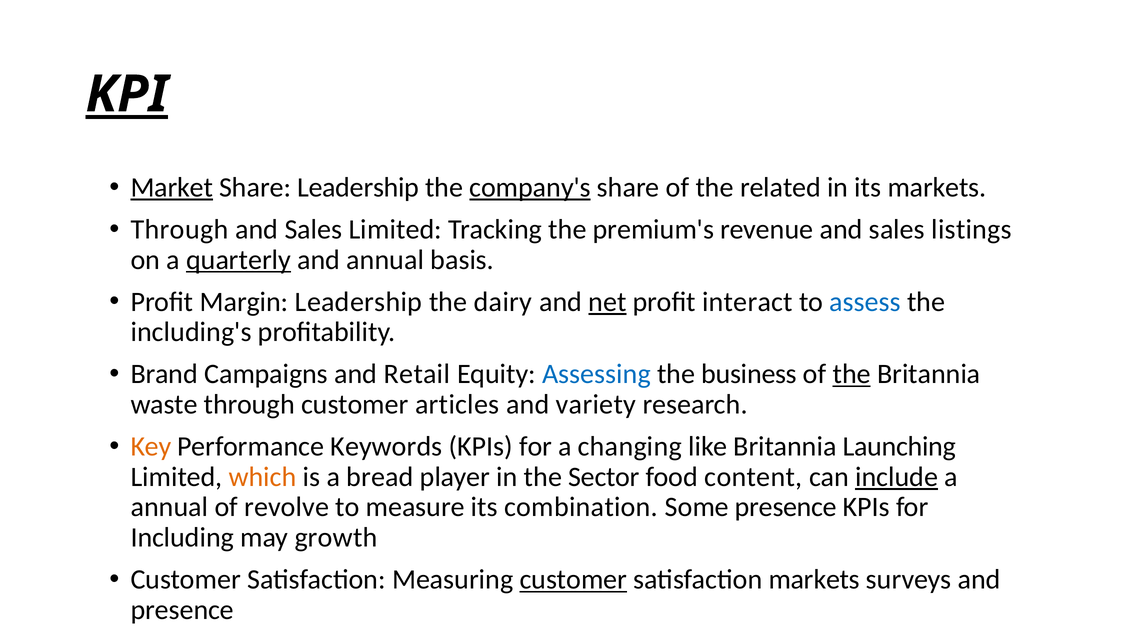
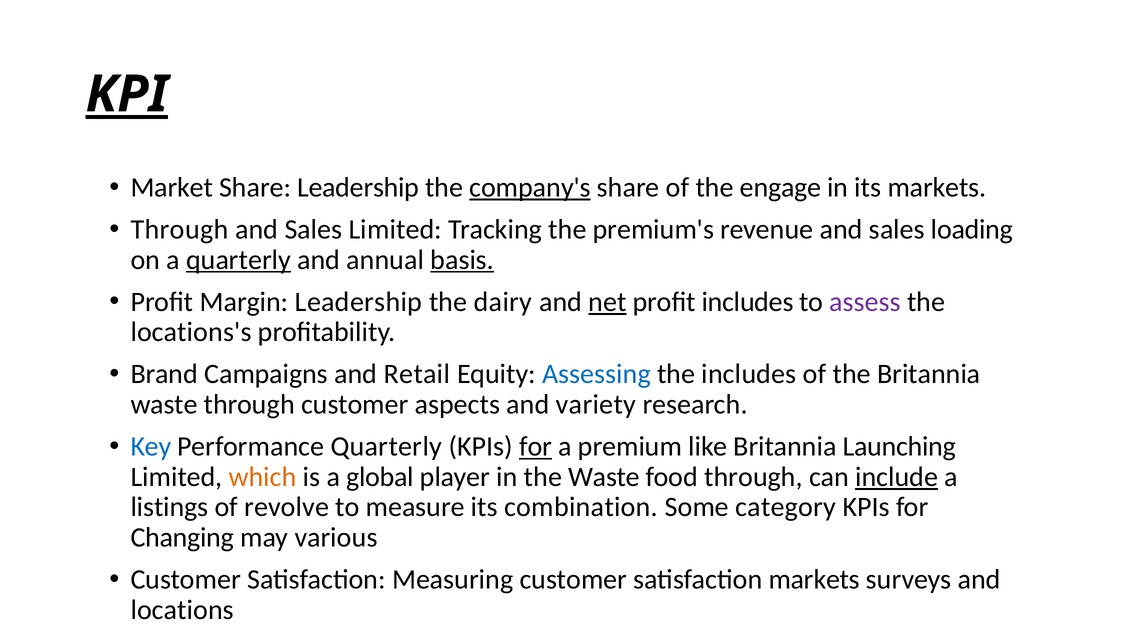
Market underline: present -> none
related: related -> engage
listings: listings -> loading
basis underline: none -> present
profit interact: interact -> includes
assess colour: blue -> purple
including's: including's -> locations's
the business: business -> includes
the at (852, 374) underline: present -> none
articles: articles -> aspects
Key colour: orange -> blue
Performance Keywords: Keywords -> Quarterly
for at (536, 446) underline: none -> present
changing: changing -> premium
bread: bread -> global
the Sector: Sector -> Waste
food content: content -> through
annual at (169, 507): annual -> listings
Some presence: presence -> category
Including: Including -> Changing
growth: growth -> various
customer at (573, 579) underline: present -> none
presence at (182, 610): presence -> locations
